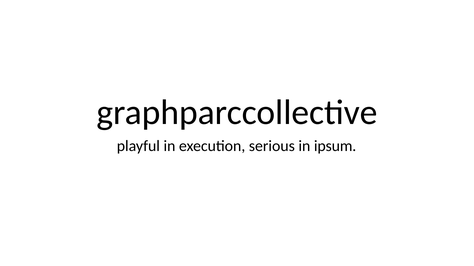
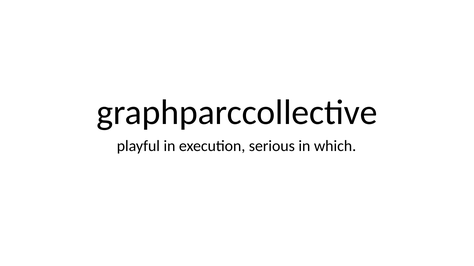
ipsum: ipsum -> which
